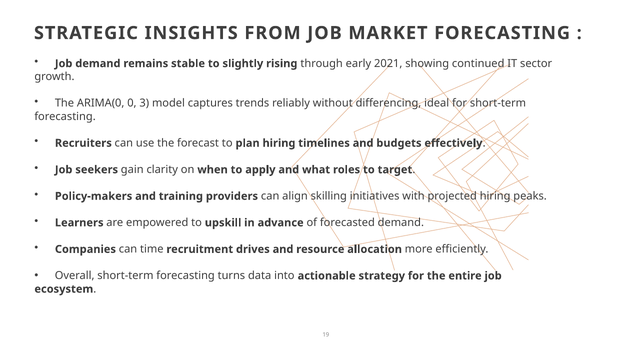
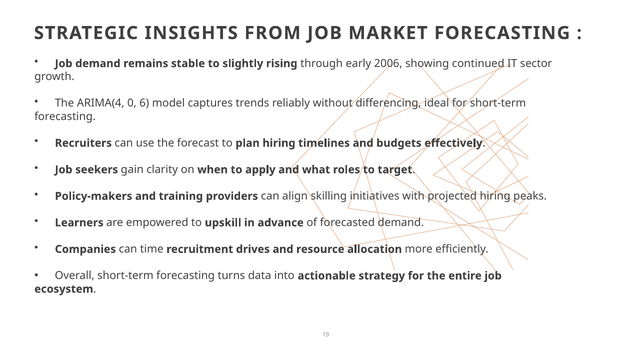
2021: 2021 -> 2006
ARIMA(0: ARIMA(0 -> ARIMA(4
3: 3 -> 6
